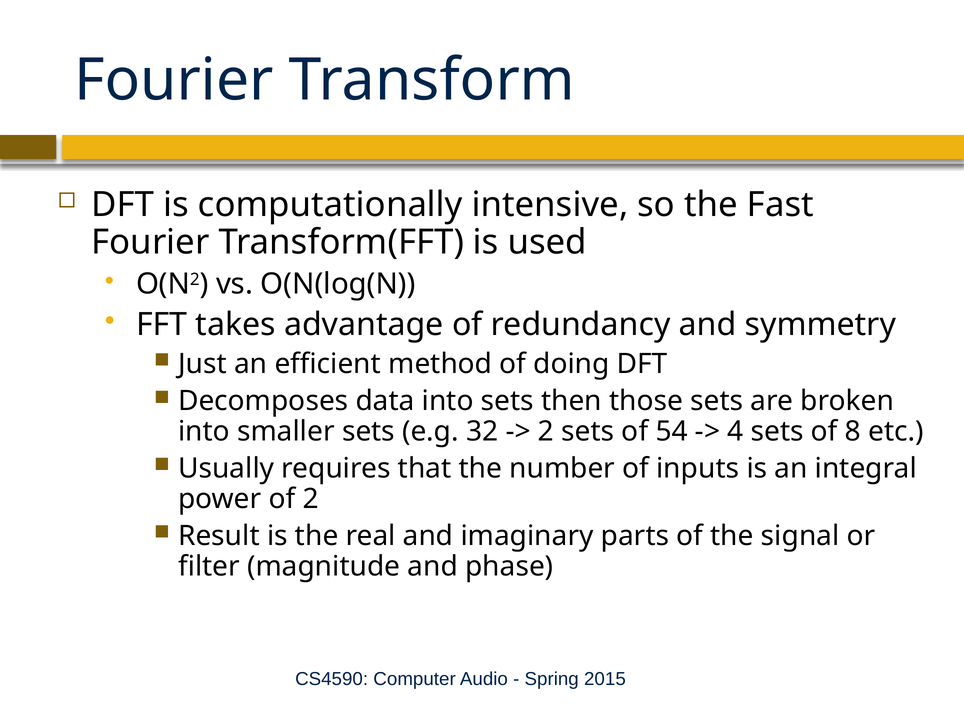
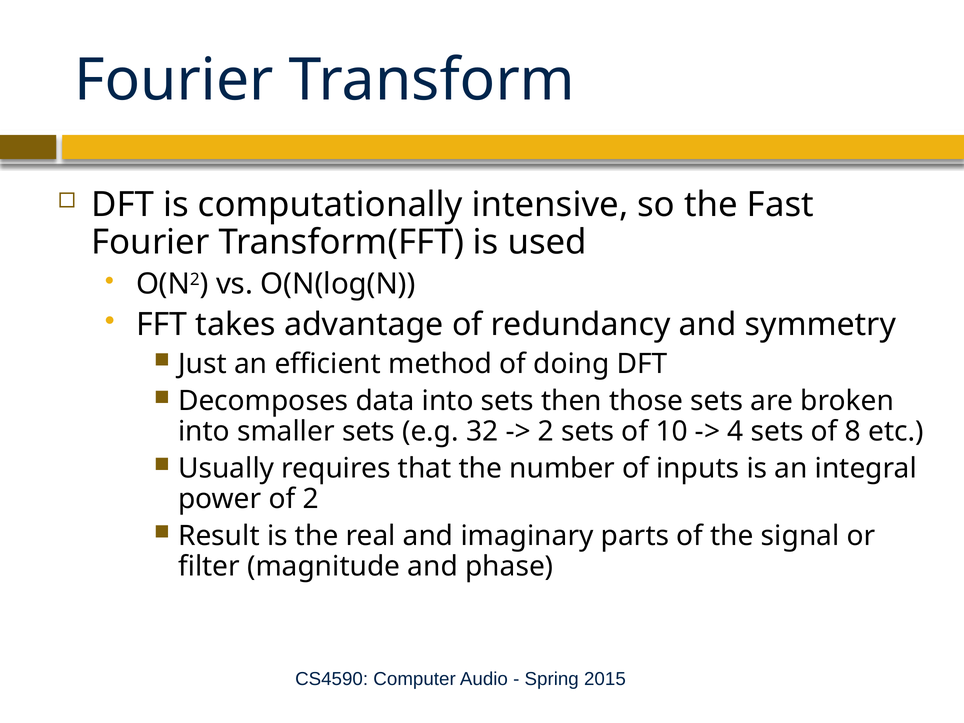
54: 54 -> 10
